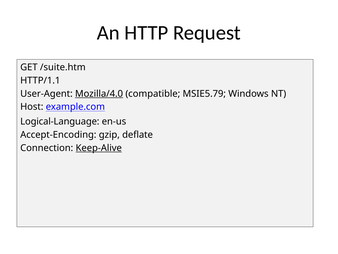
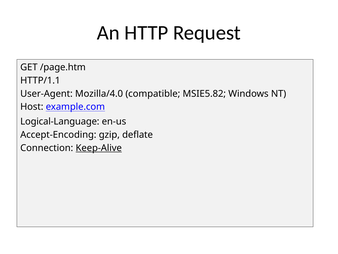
/suite.htm: /suite.htm -> /page.htm
Mozilla/4.0 underline: present -> none
MSIE5.79: MSIE5.79 -> MSIE5.82
